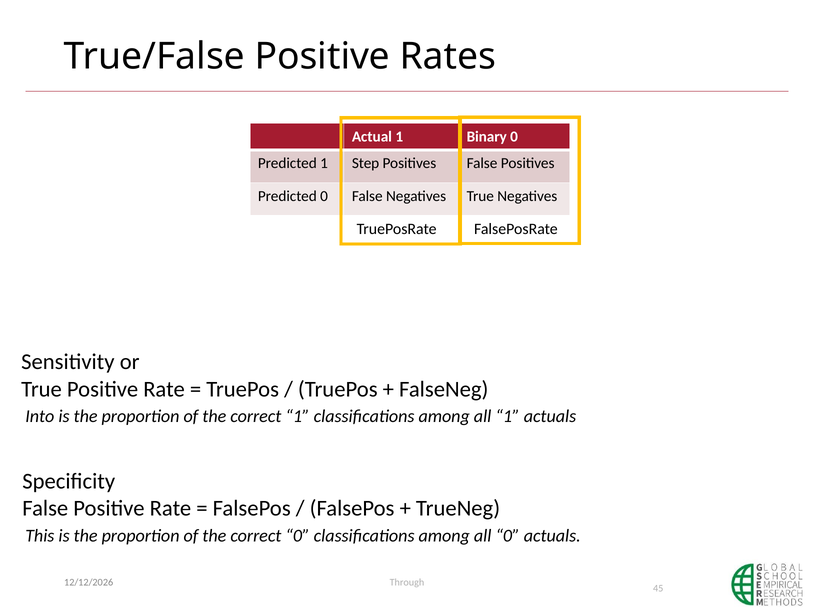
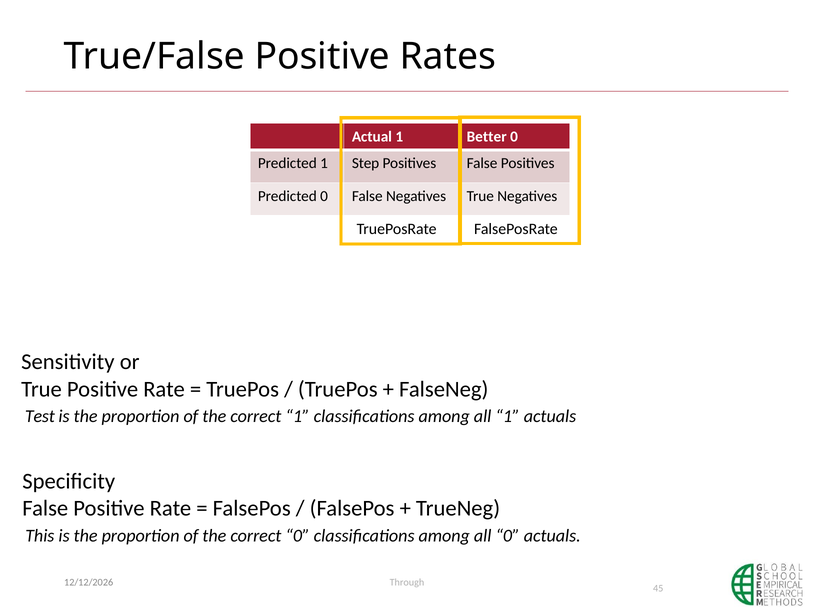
Binary: Binary -> Better
Into: Into -> Test
